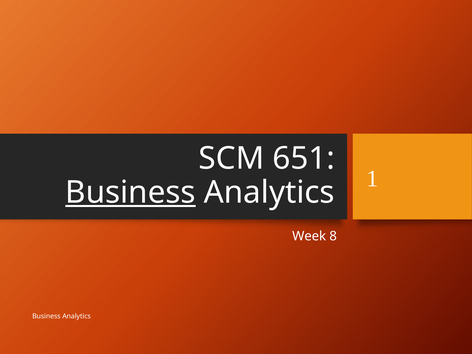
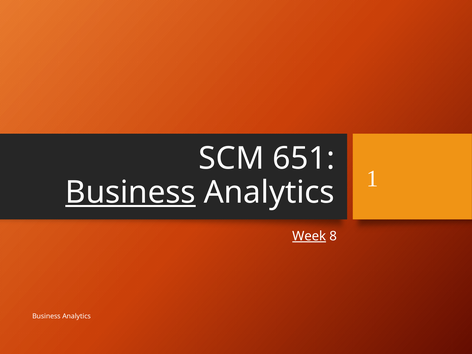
Week underline: none -> present
